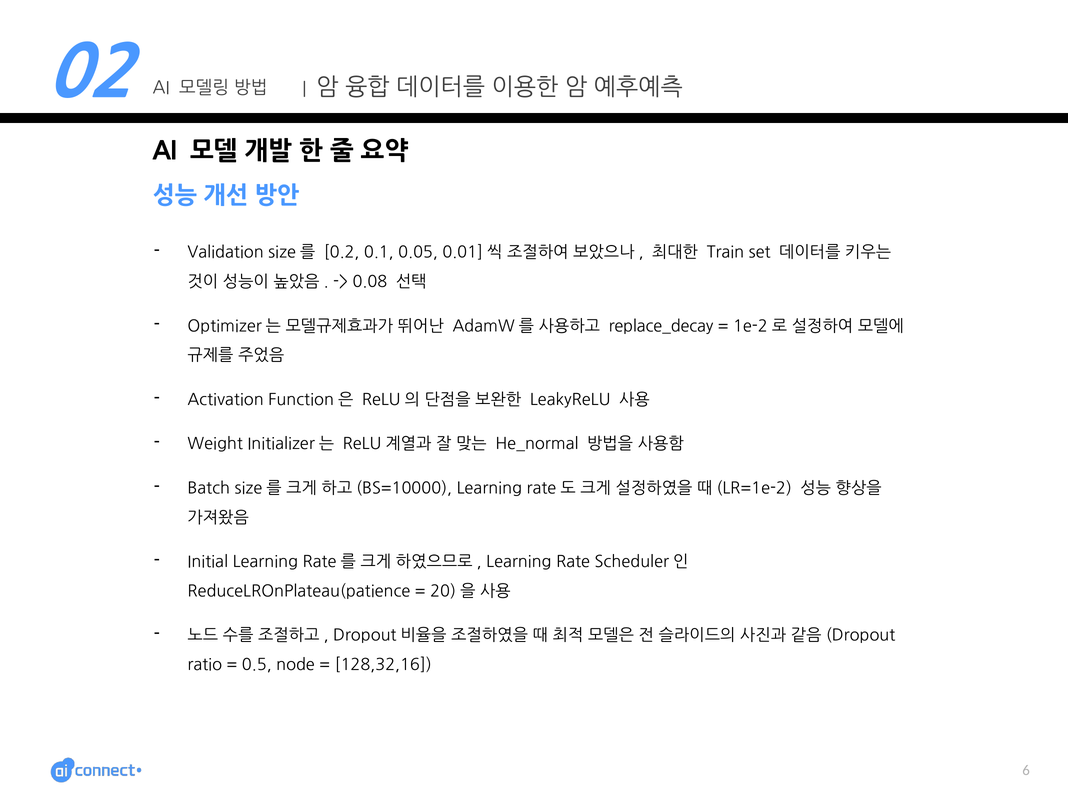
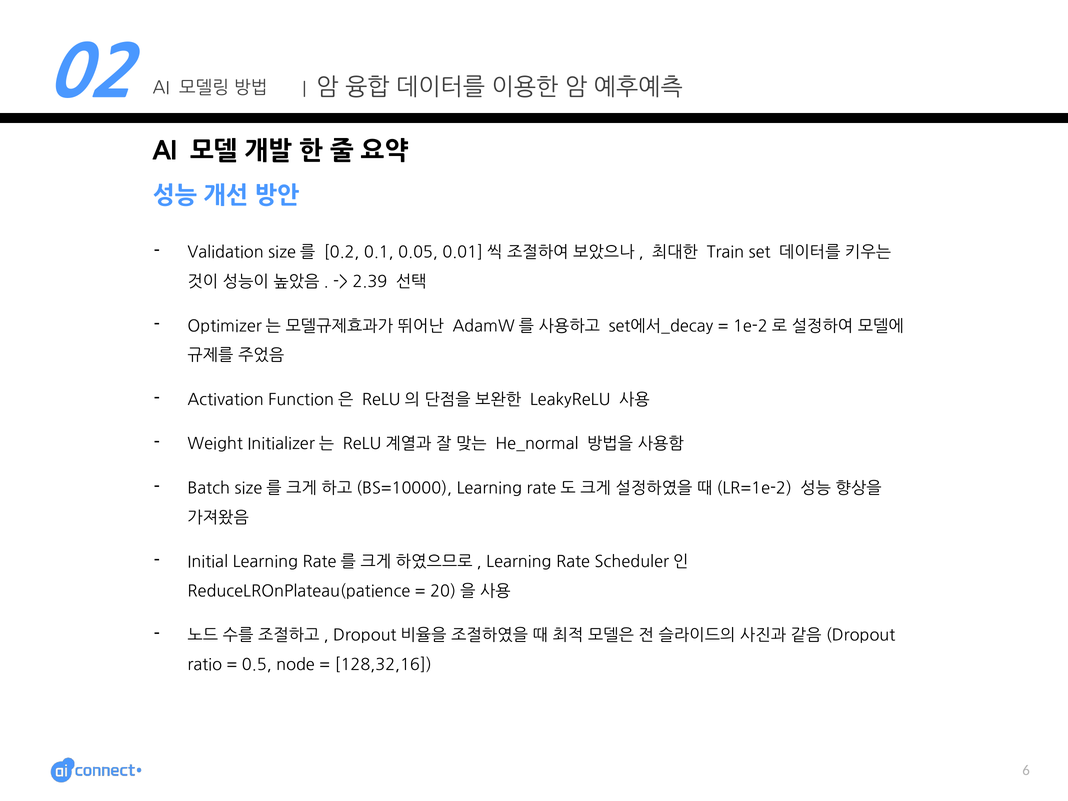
0.08: 0.08 -> 2.39
replace_decay: replace_decay -> set에서_decay
